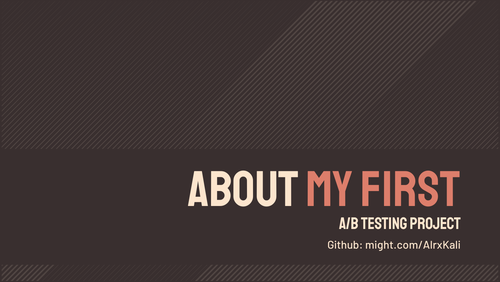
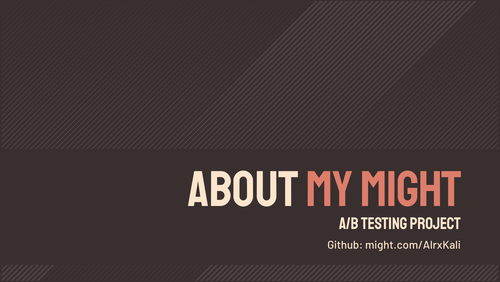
first: first -> might
